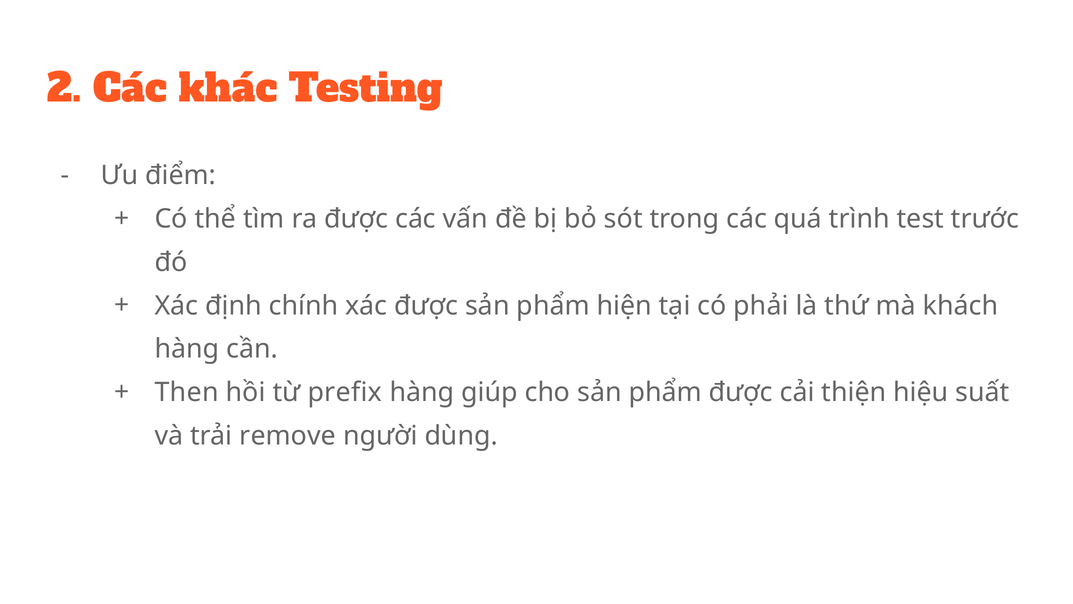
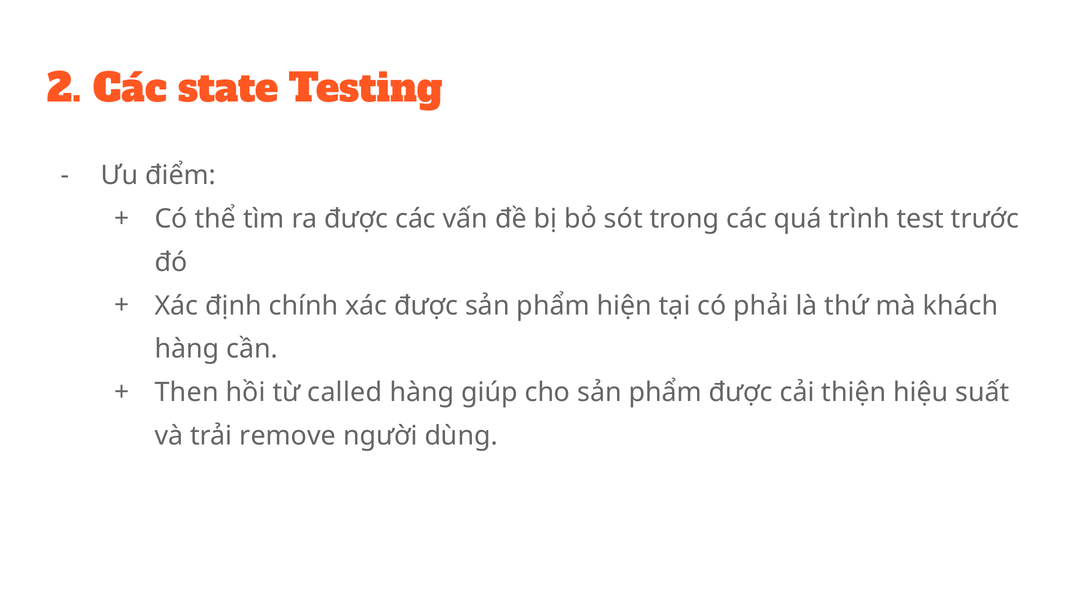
khác: khác -> state
prefix: prefix -> called
